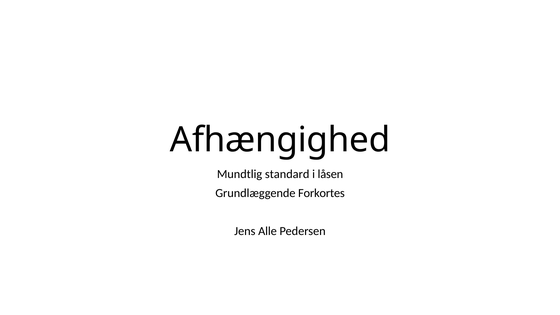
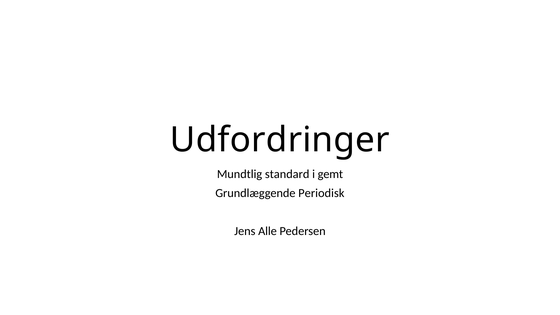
Afhængighed: Afhængighed -> Udfordringer
låsen: låsen -> gemt
Forkortes: Forkortes -> Periodisk
